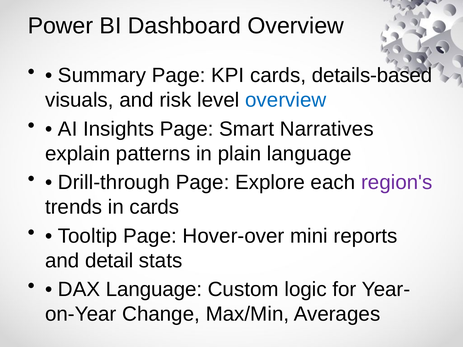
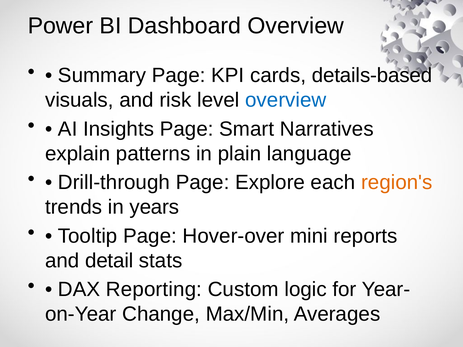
region's colour: purple -> orange
in cards: cards -> years
DAX Language: Language -> Reporting
